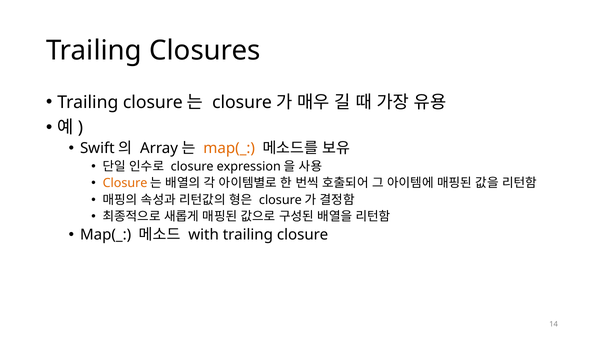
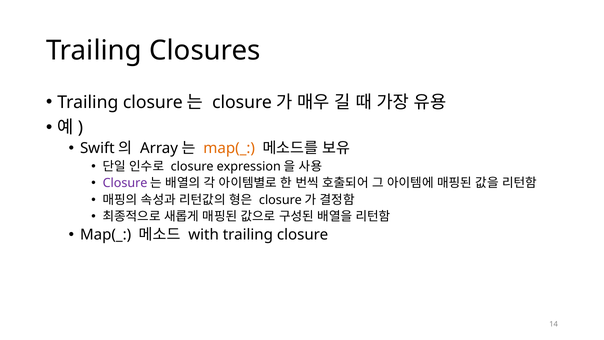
Closure at (125, 183) colour: orange -> purple
